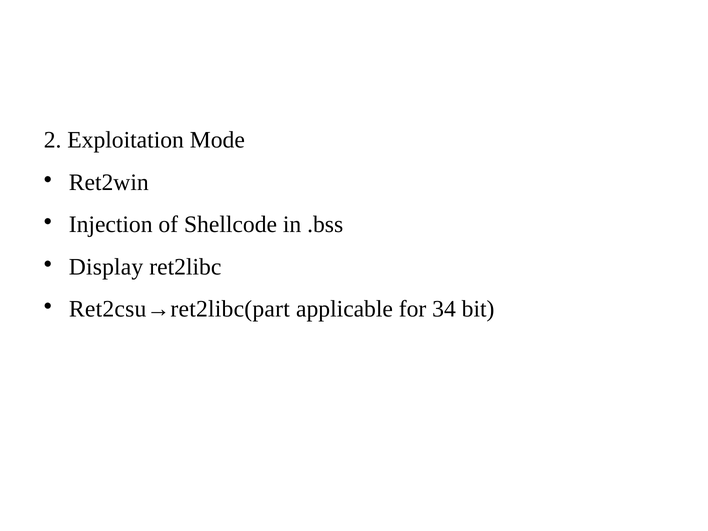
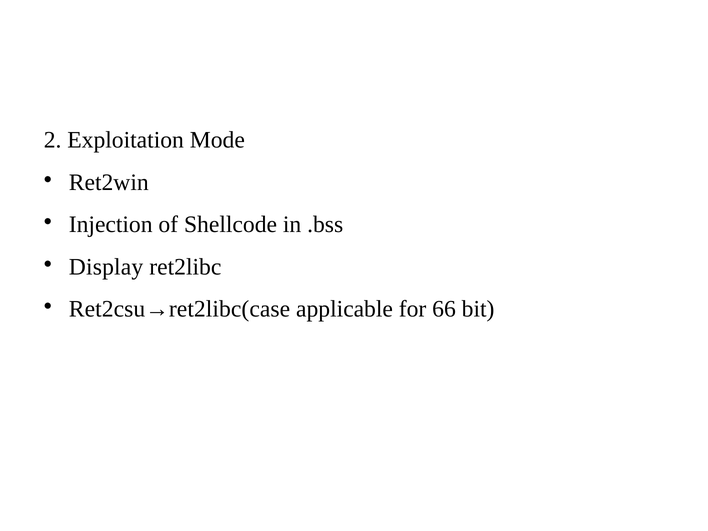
Ret2csu→ret2libc(part: Ret2csu→ret2libc(part -> Ret2csu→ret2libc(case
34: 34 -> 66
